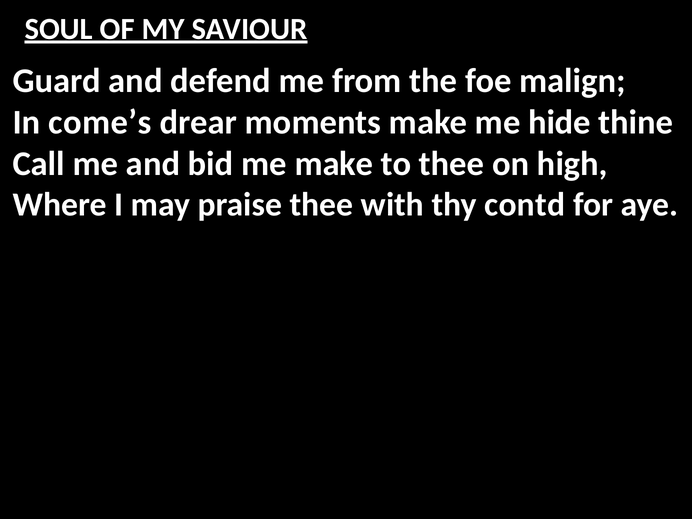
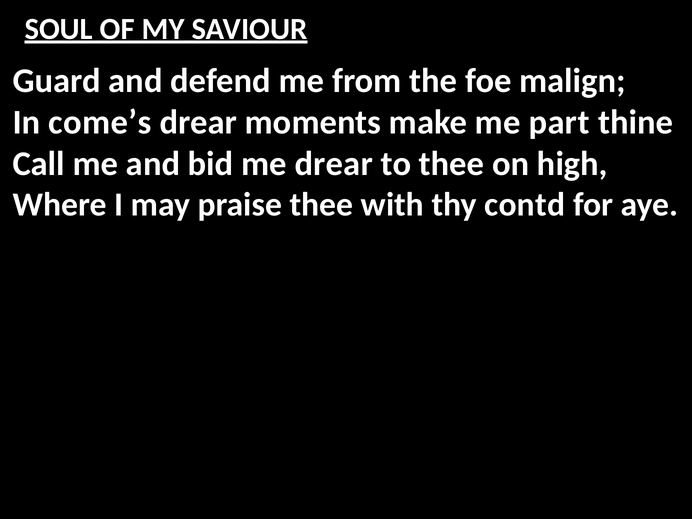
hide: hide -> part
me make: make -> drear
